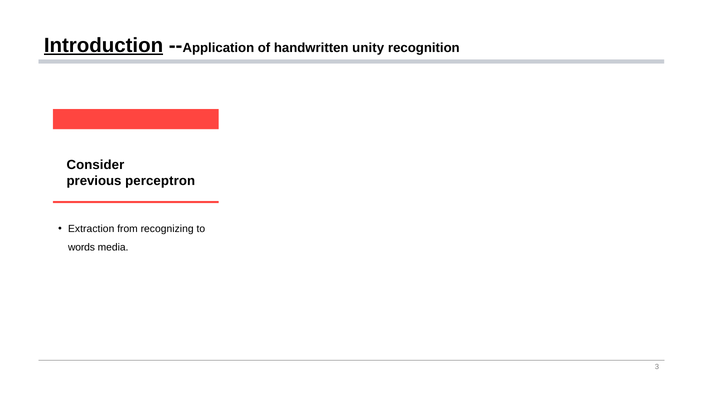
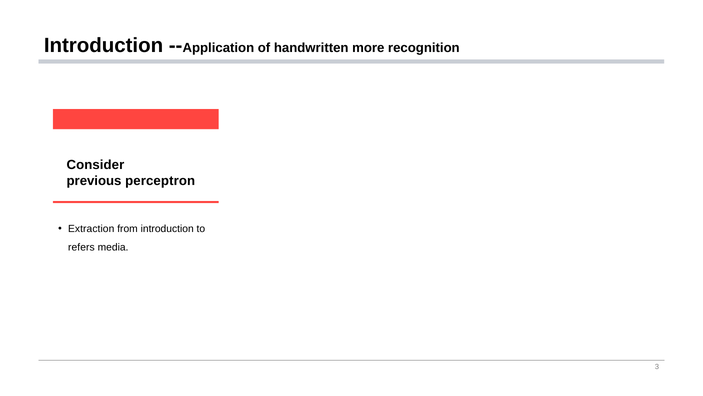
Introduction at (104, 45) underline: present -> none
unity: unity -> more
from recognizing: recognizing -> introduction
words: words -> refers
